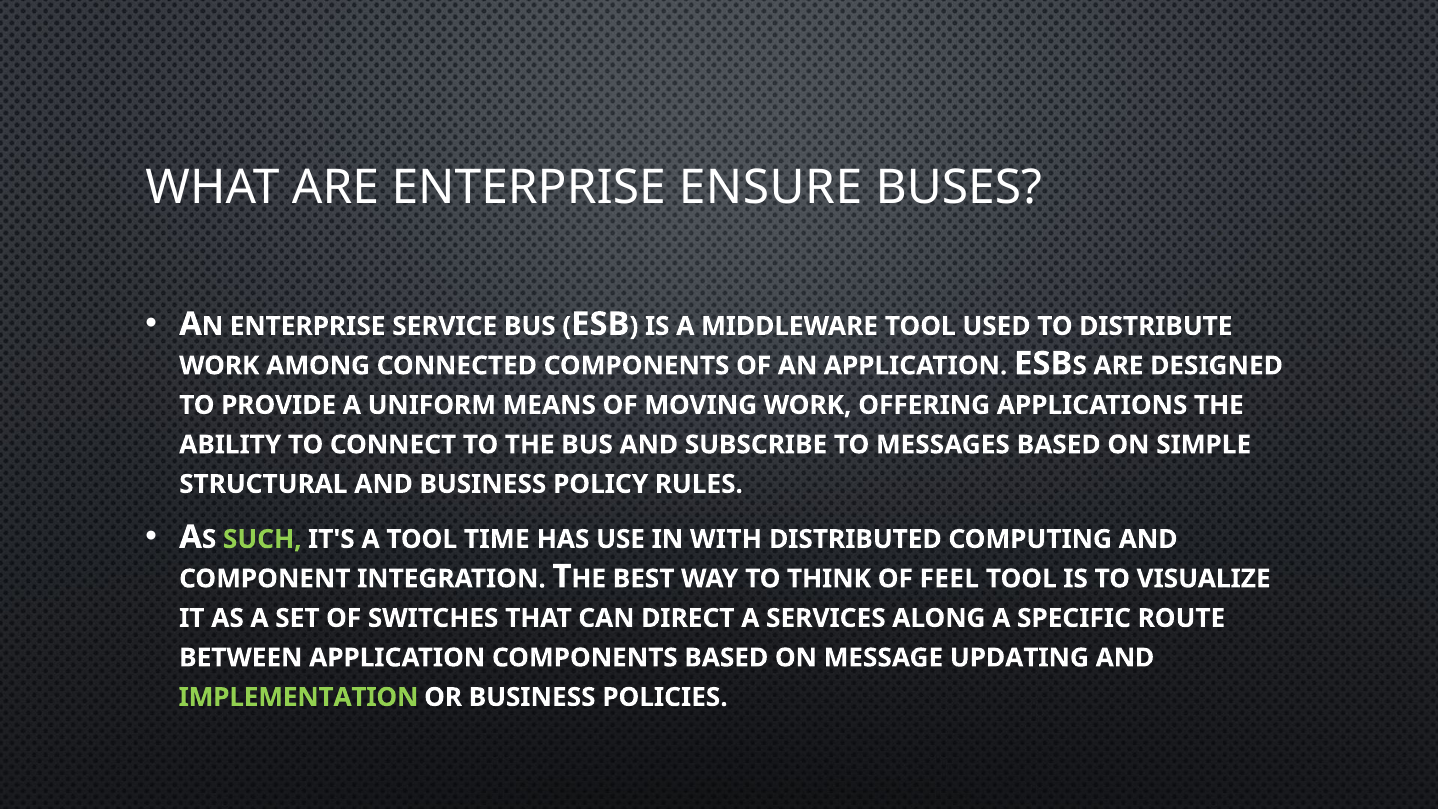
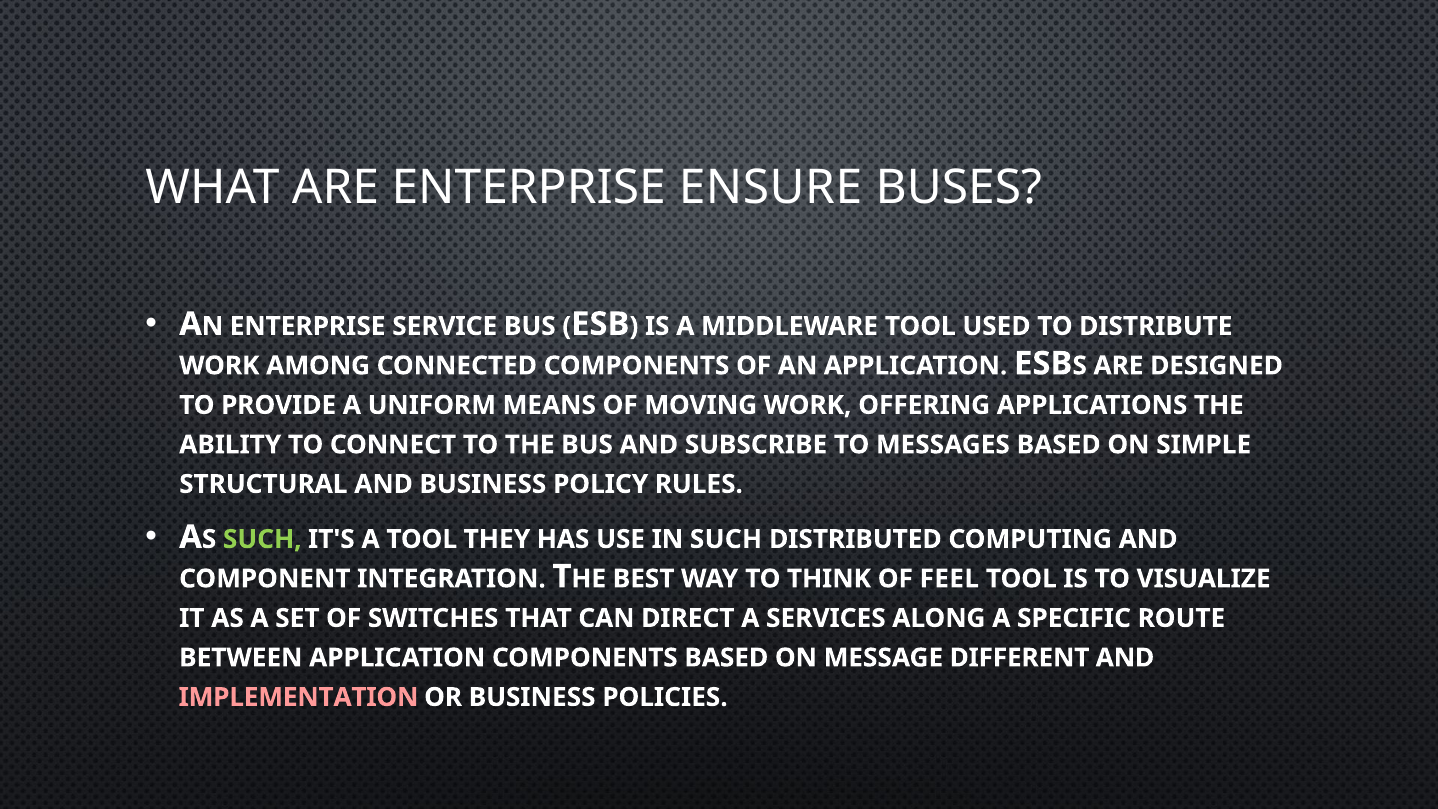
TIME: TIME -> THEY
IN WITH: WITH -> SUCH
UPDATING: UPDATING -> DIFFERENT
IMPLEMENTATION colour: light green -> pink
